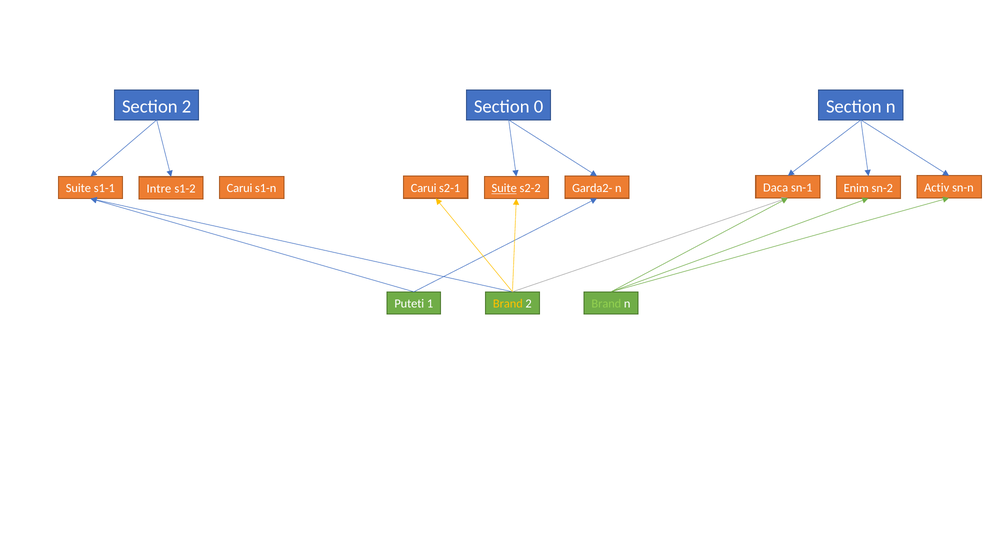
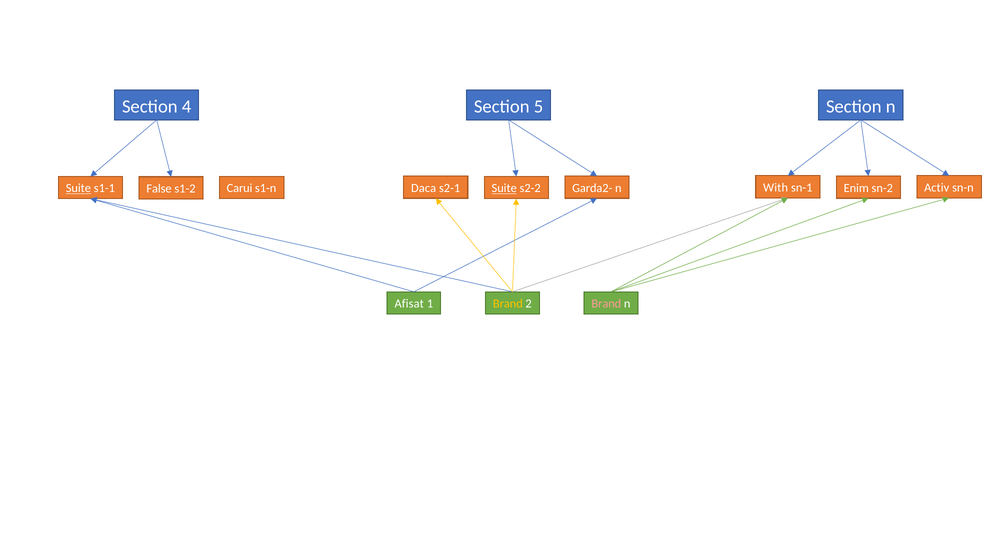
Section 2: 2 -> 4
0: 0 -> 5
Suite at (78, 188) underline: none -> present
Intre: Intre -> False
s1-n Carui: Carui -> Daca
Daca: Daca -> With
Puteti: Puteti -> Afisat
Brand at (606, 304) colour: light green -> pink
